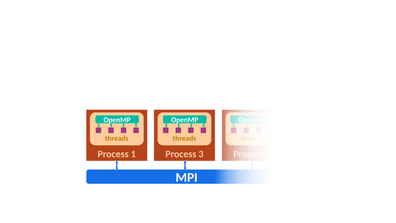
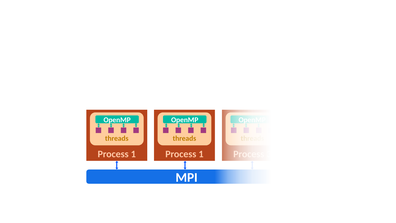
3 at (201, 154): 3 -> 1
